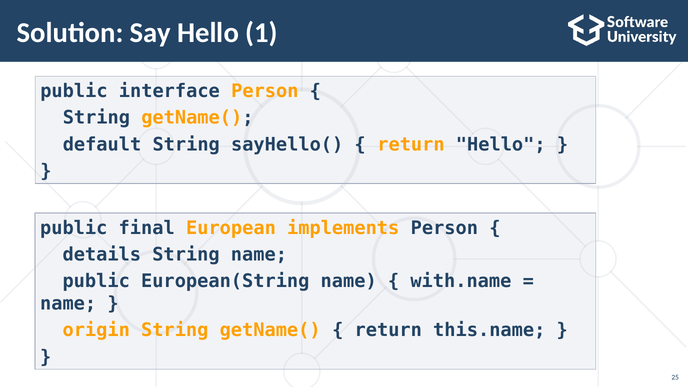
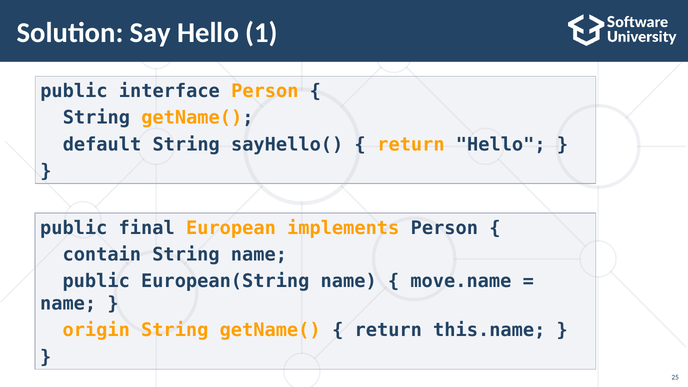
details: details -> contain
with.name: with.name -> move.name
